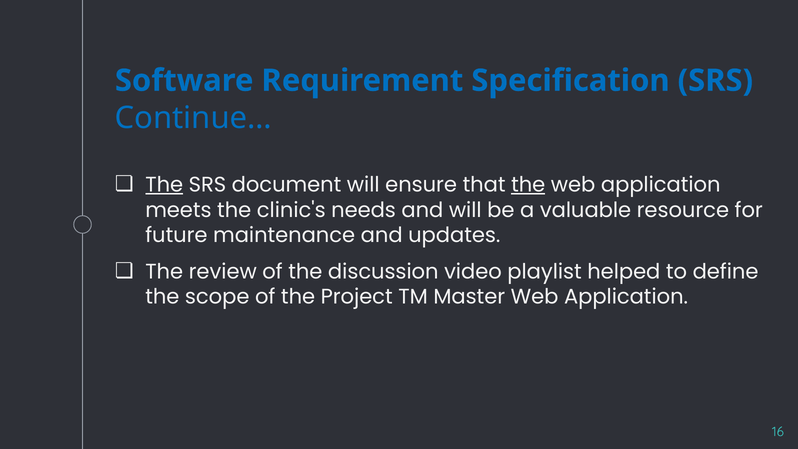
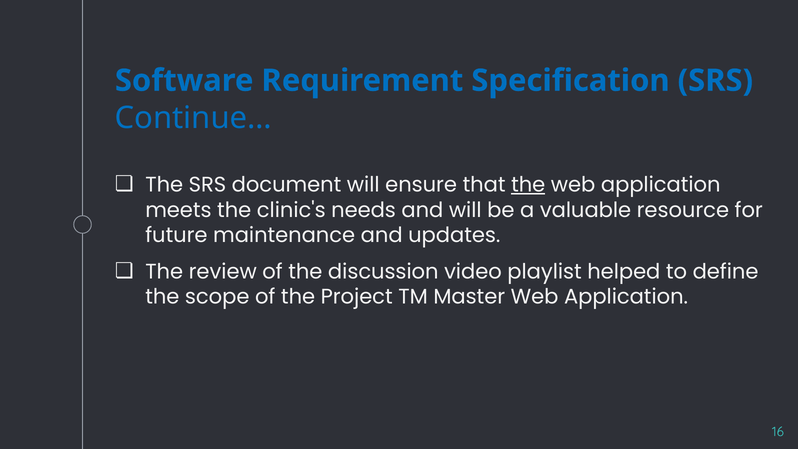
The at (164, 185) underline: present -> none
